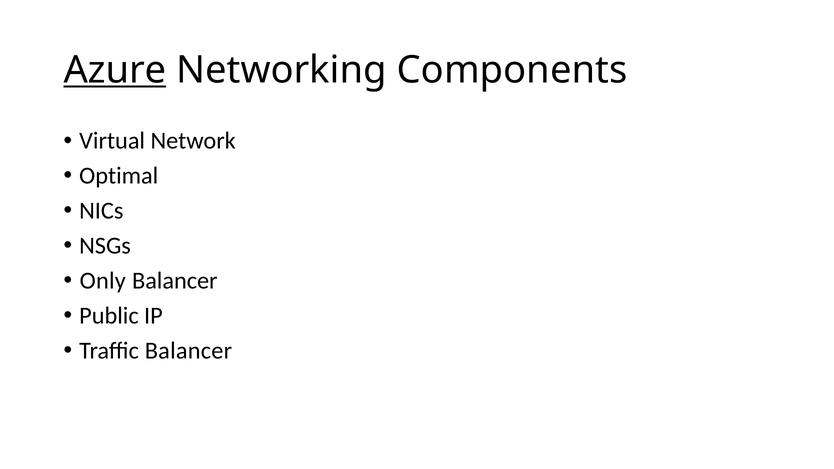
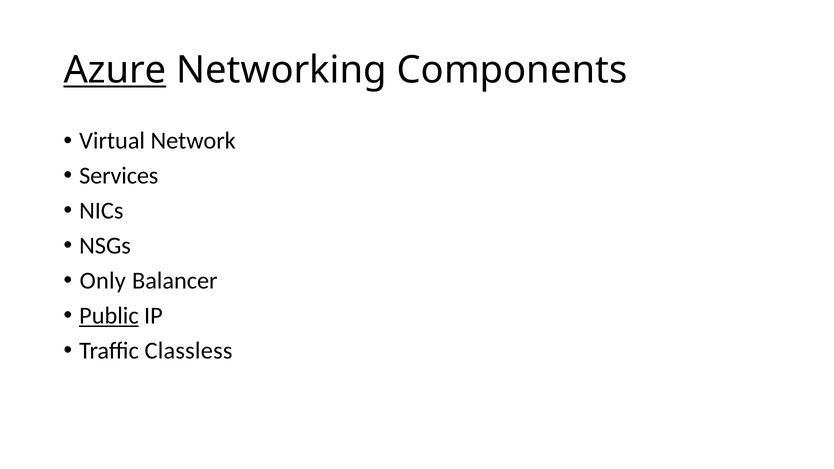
Optimal: Optimal -> Services
Public underline: none -> present
Traffic Balancer: Balancer -> Classless
